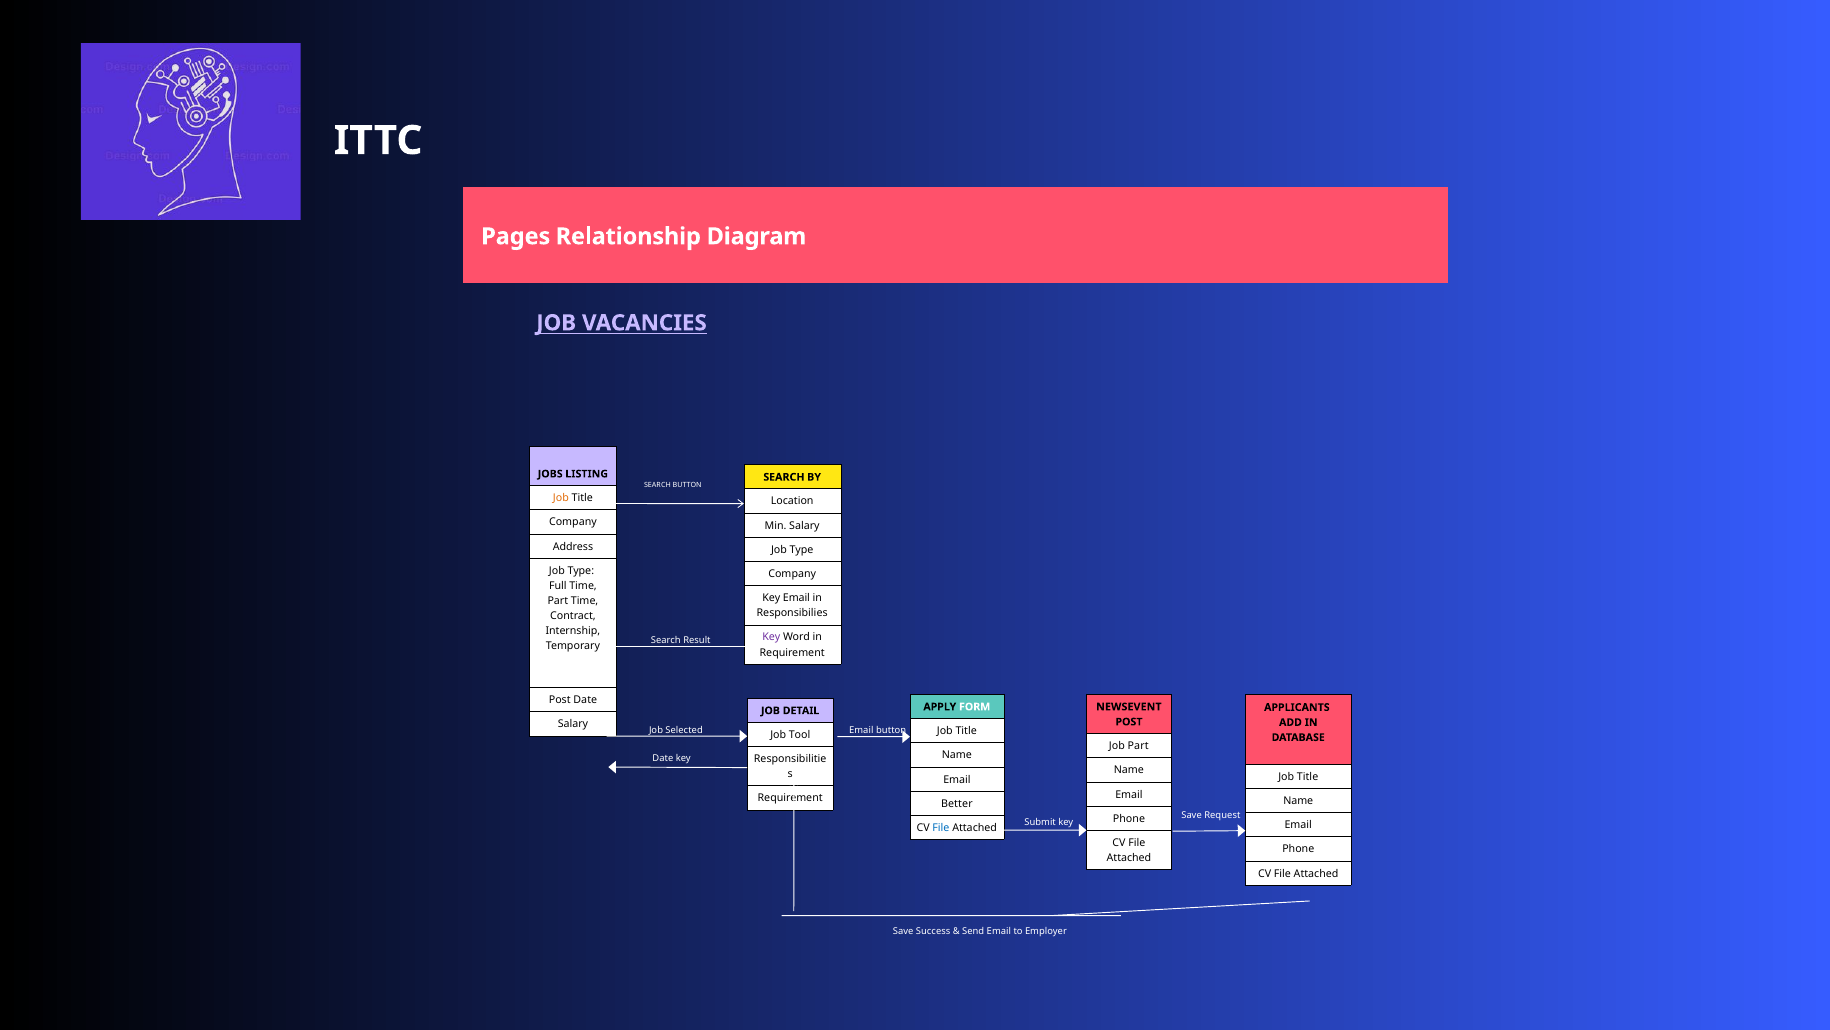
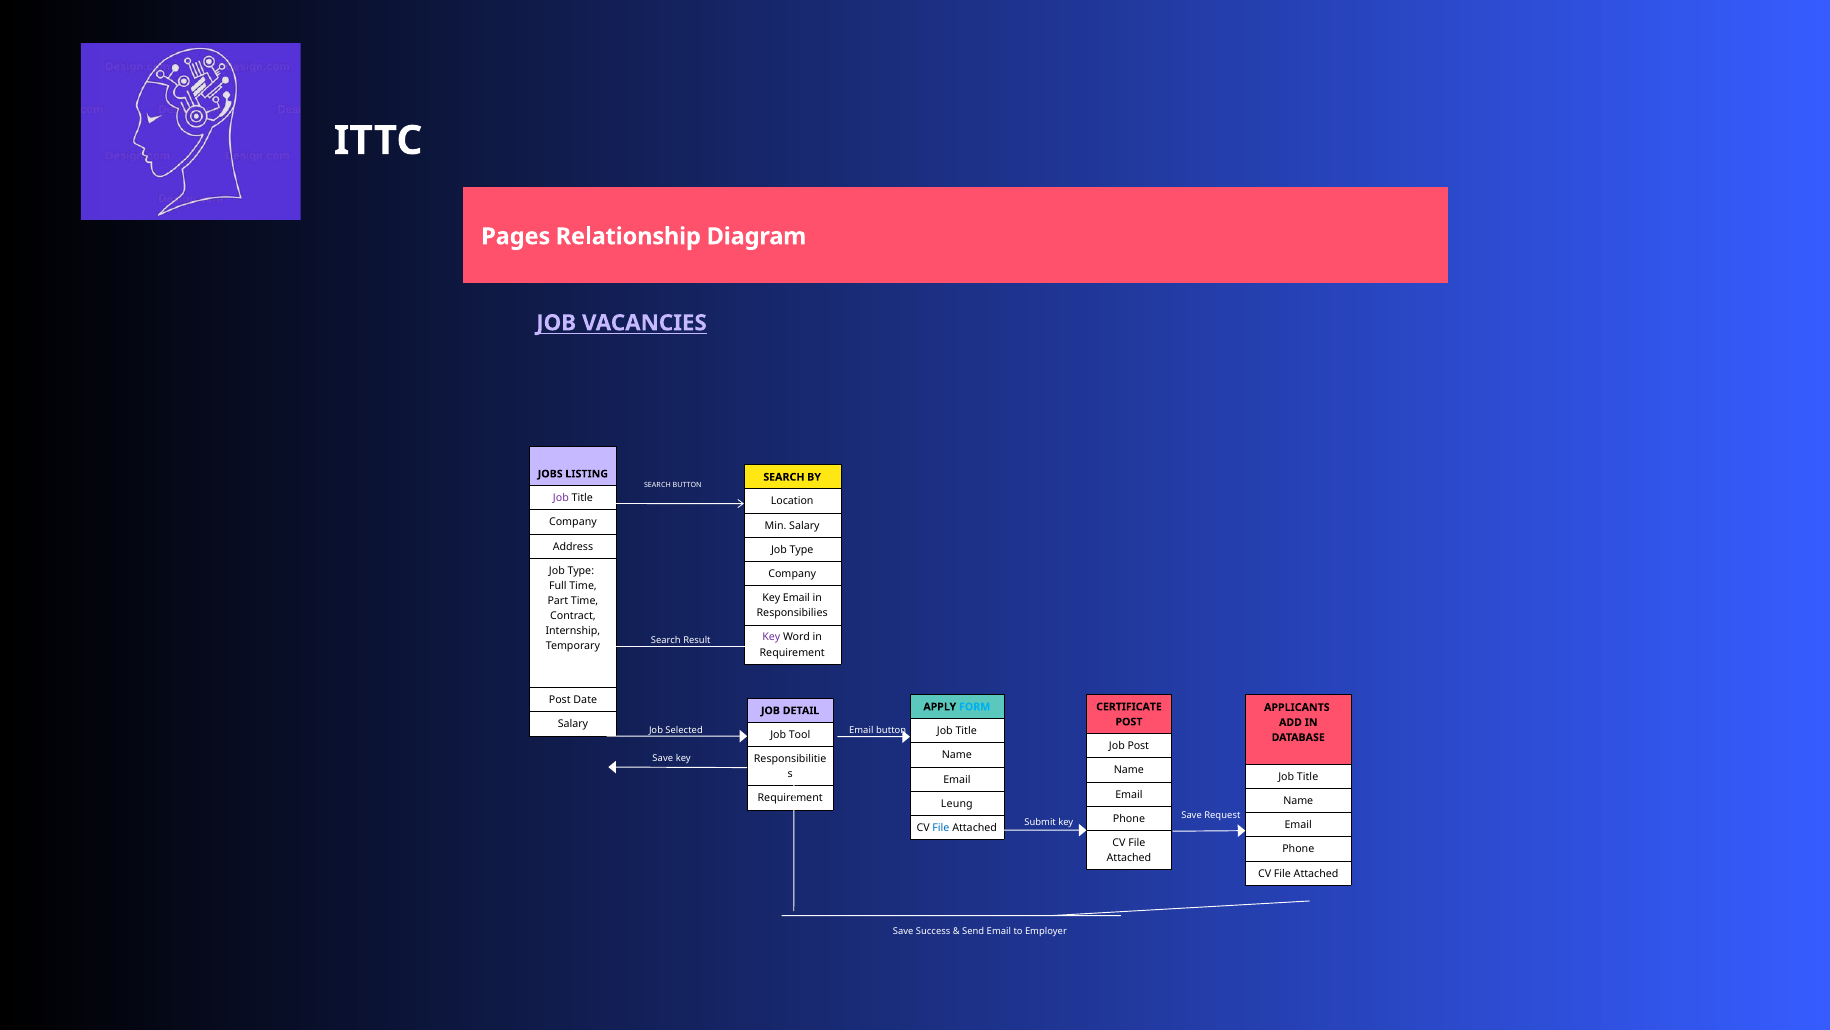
Job at (561, 498) colour: orange -> purple
FORM colour: white -> light blue
NEWSEVENT: NEWSEVENT -> CERTIFICATE
Job Part: Part -> Post
Date at (663, 758): Date -> Save
Better: Better -> Leung
